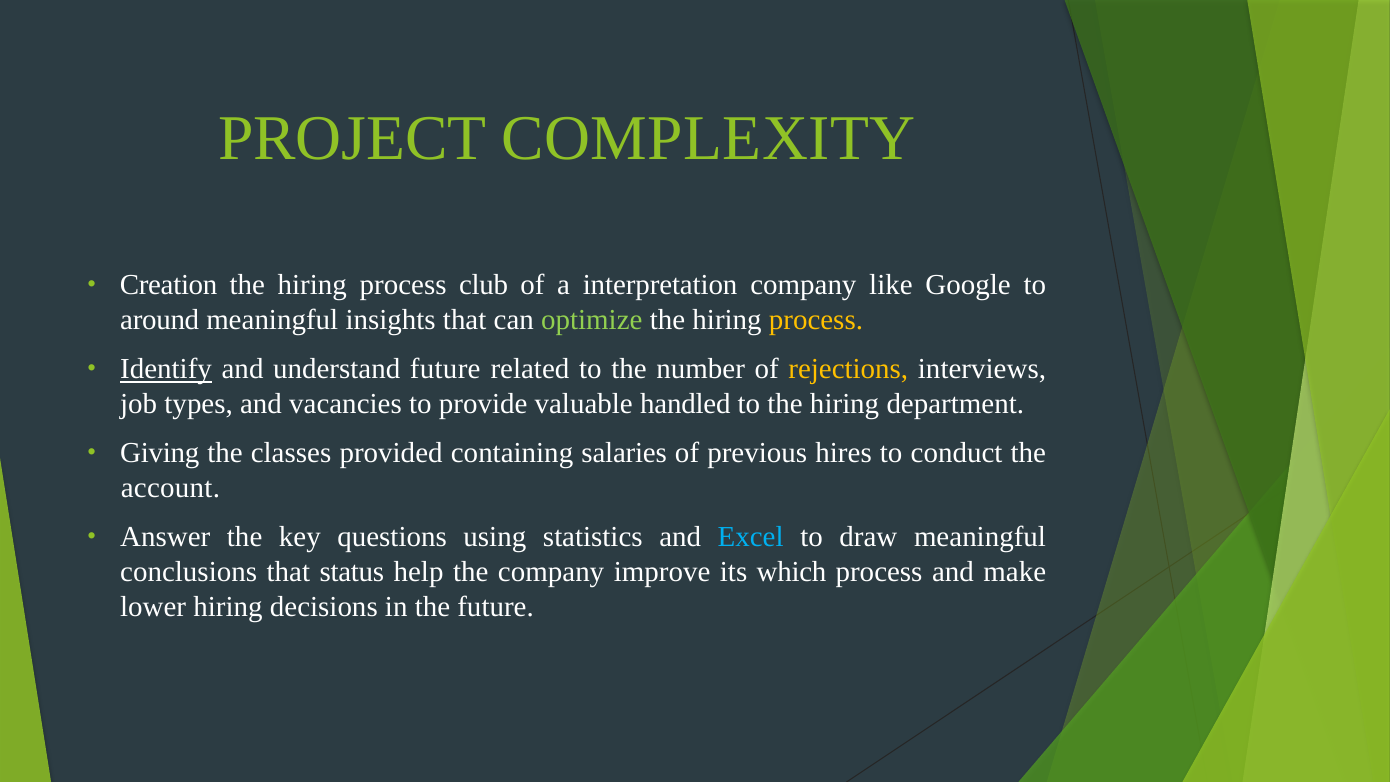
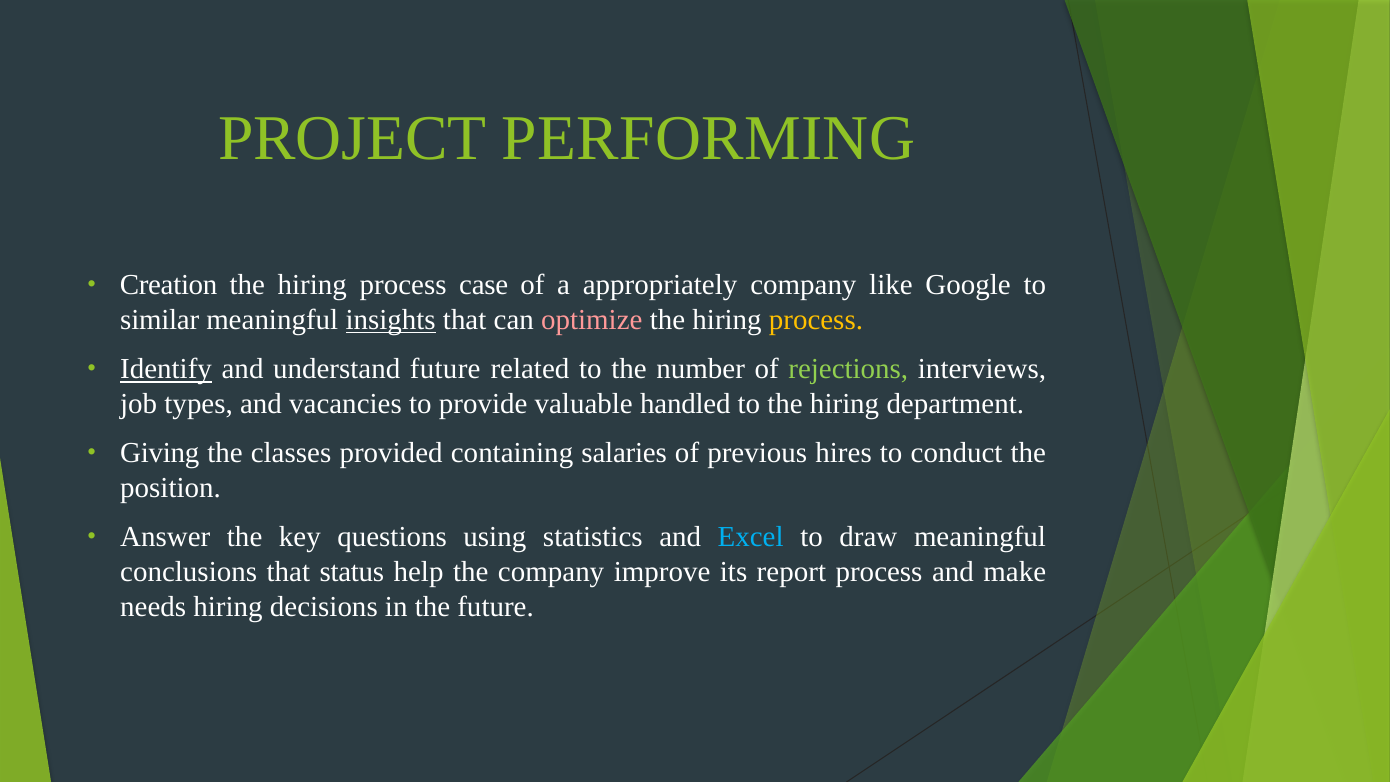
COMPLEXITY: COMPLEXITY -> PERFORMING
club: club -> case
interpretation: interpretation -> appropriately
around: around -> similar
insights underline: none -> present
optimize colour: light green -> pink
rejections colour: yellow -> light green
account: account -> position
which: which -> report
lower: lower -> needs
